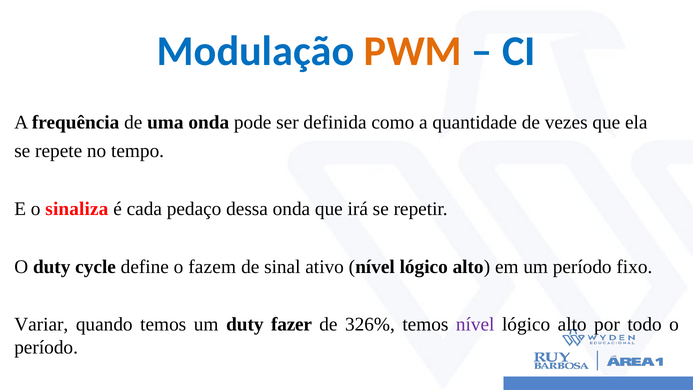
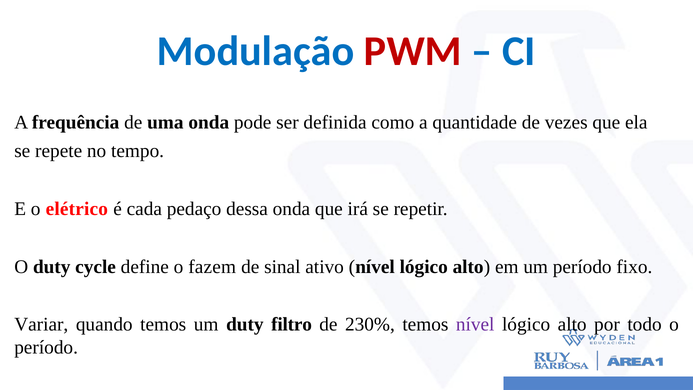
PWM colour: orange -> red
sinaliza: sinaliza -> elétrico
fazer: fazer -> filtro
326%: 326% -> 230%
